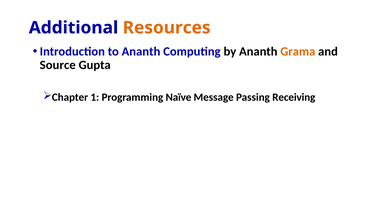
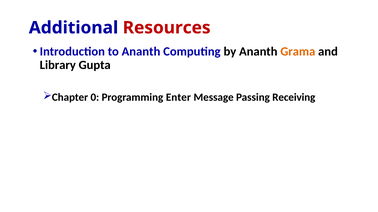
Resources colour: orange -> red
Source: Source -> Library
1: 1 -> 0
Naïve: Naïve -> Enter
